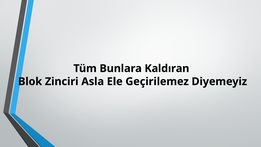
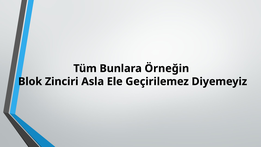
Kaldıran: Kaldıran -> Örneğin
